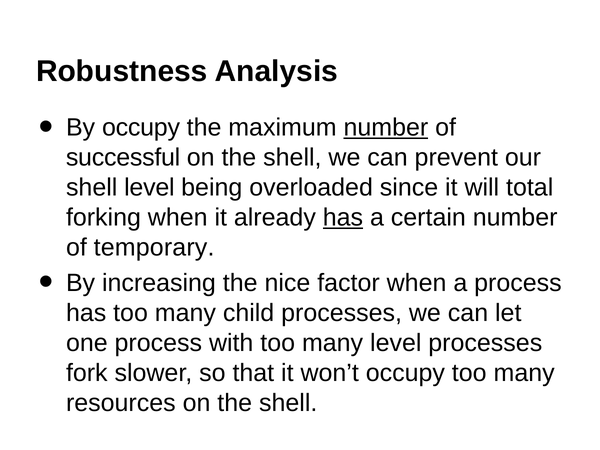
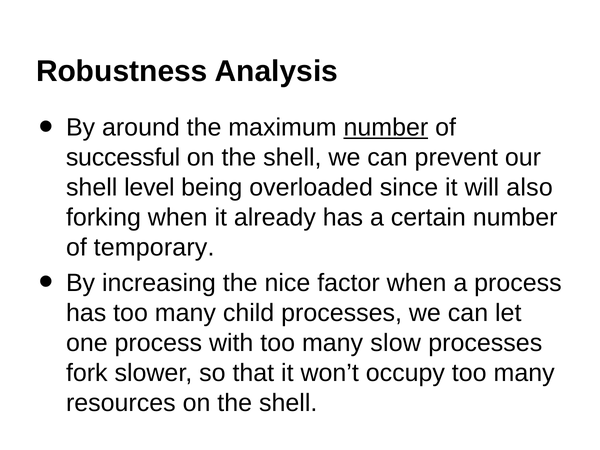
By occupy: occupy -> around
total: total -> also
has at (343, 218) underline: present -> none
many level: level -> slow
